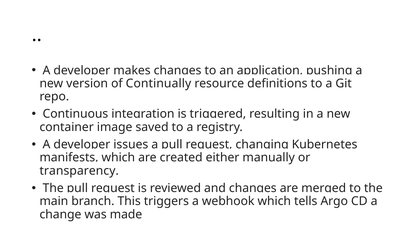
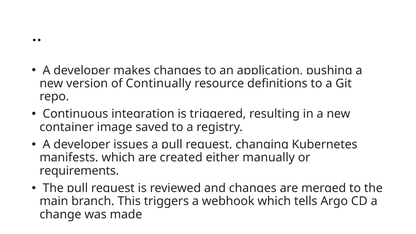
transparency: transparency -> requirements
